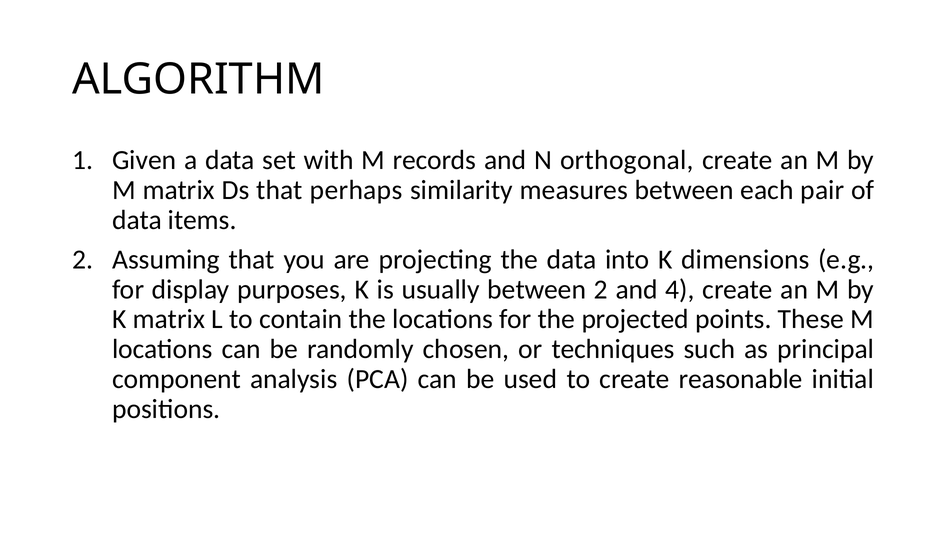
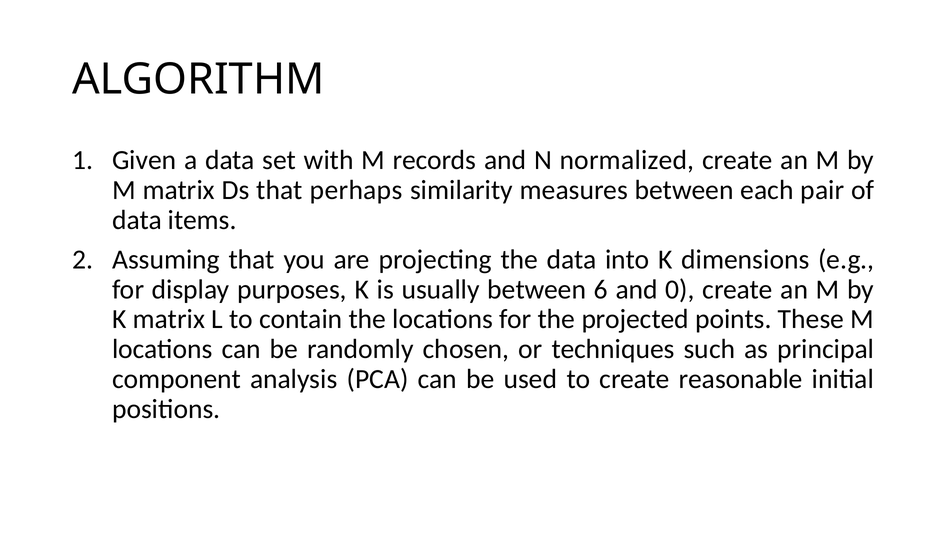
orthogonal: orthogonal -> normalized
between 2: 2 -> 6
4: 4 -> 0
